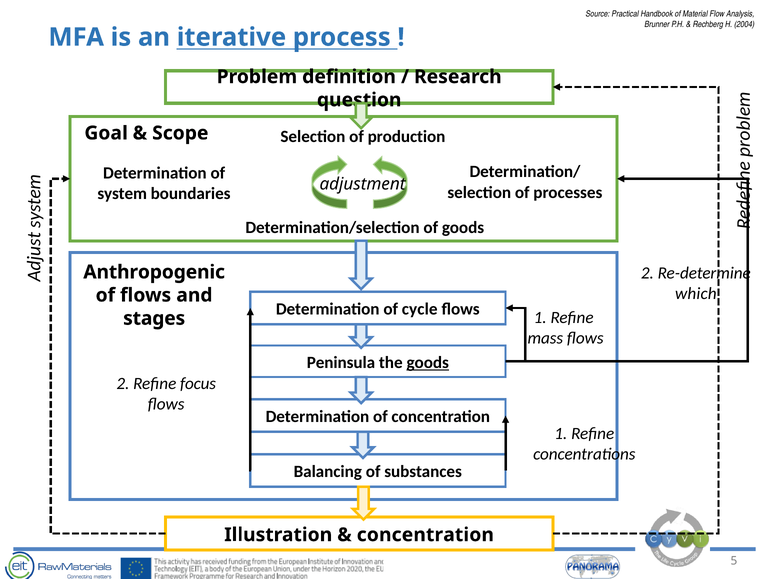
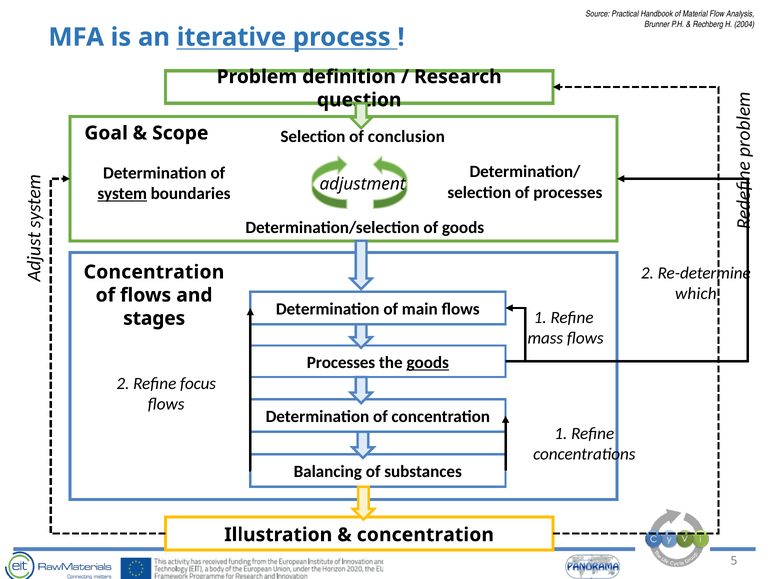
production: production -> conclusion
system underline: none -> present
Anthropogenic at (154, 272): Anthropogenic -> Concentration
cycle: cycle -> main
Peninsula at (341, 363): Peninsula -> Processes
